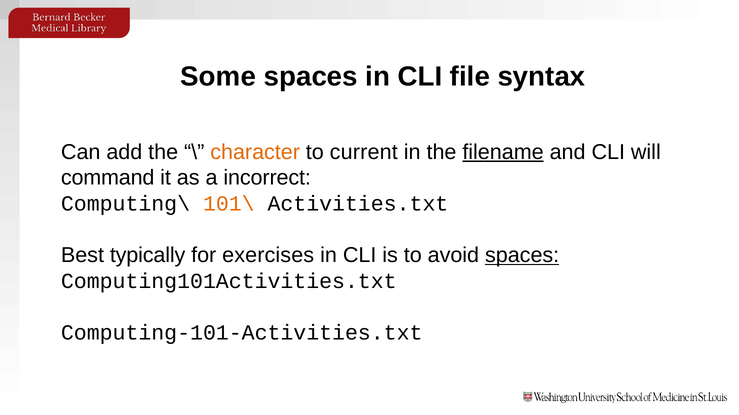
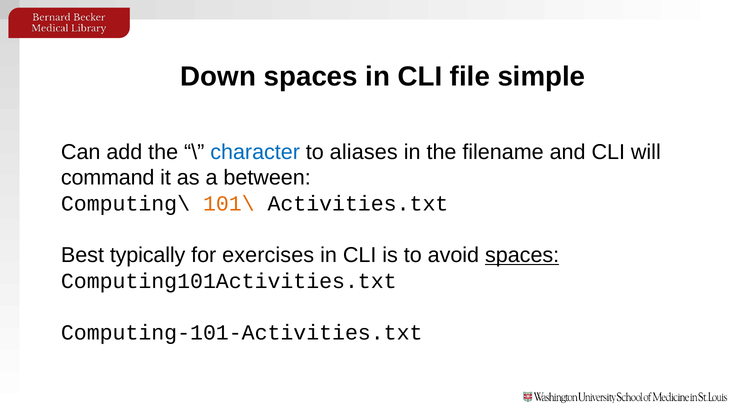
Some: Some -> Down
syntax: syntax -> simple
character colour: orange -> blue
current: current -> aliases
filename underline: present -> none
incorrect: incorrect -> between
